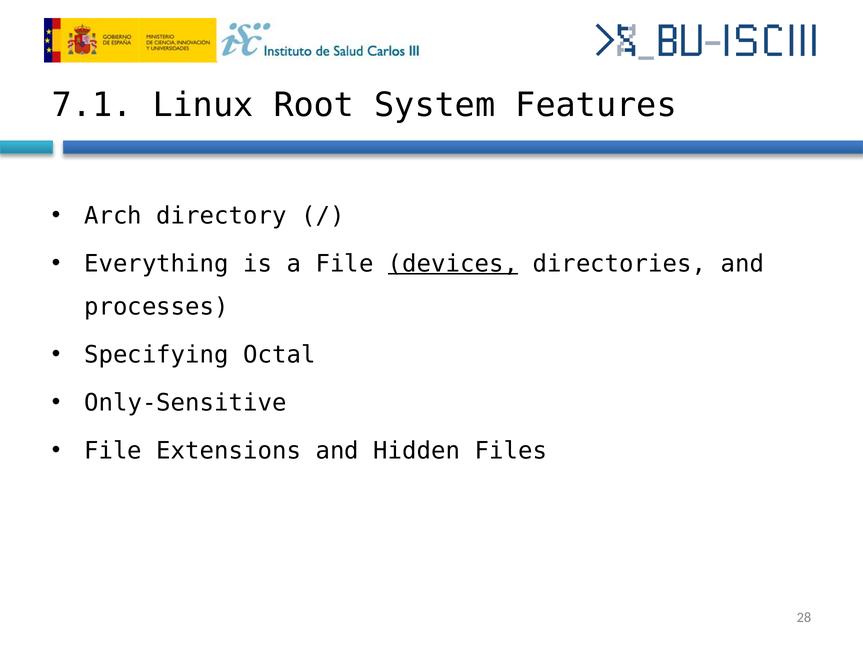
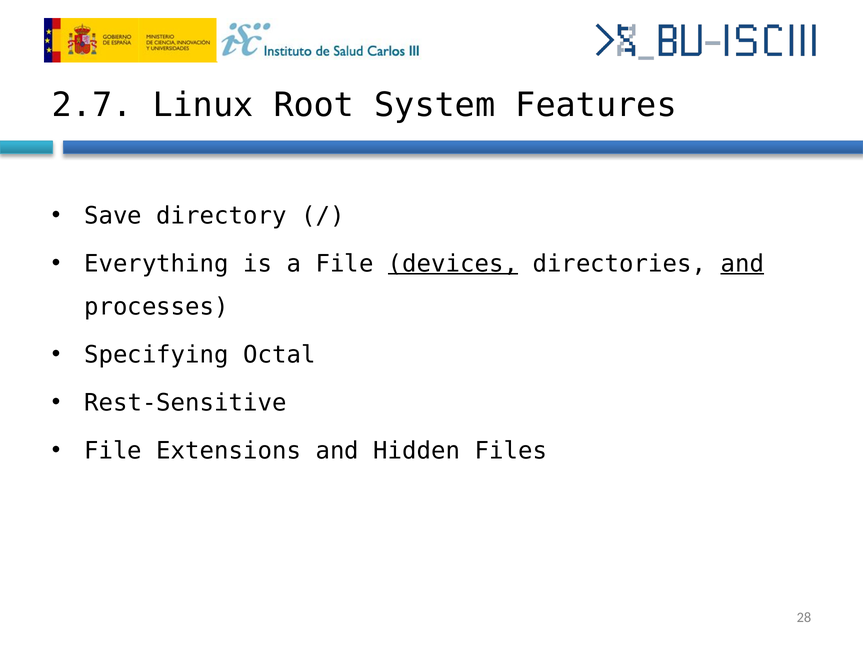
7.1: 7.1 -> 2.7
Arch: Arch -> Save
and at (742, 264) underline: none -> present
Only-Sensitive: Only-Sensitive -> Rest-Sensitive
